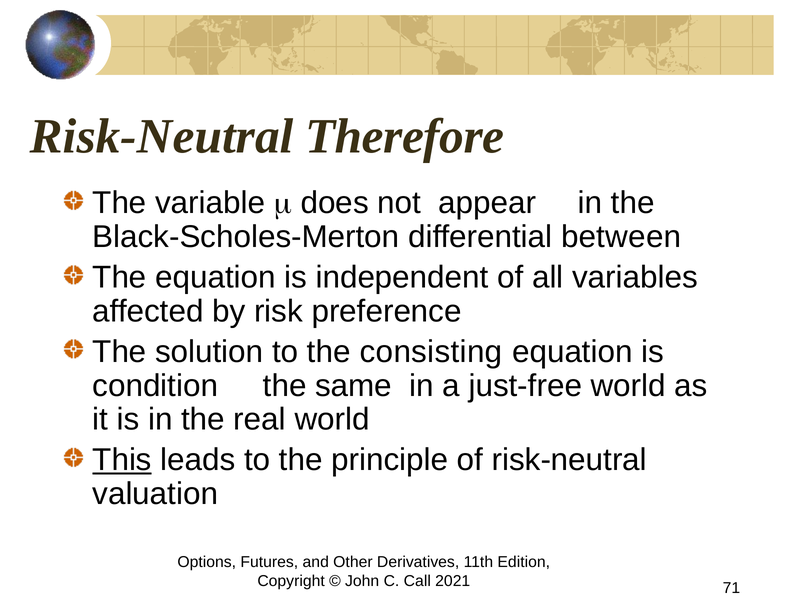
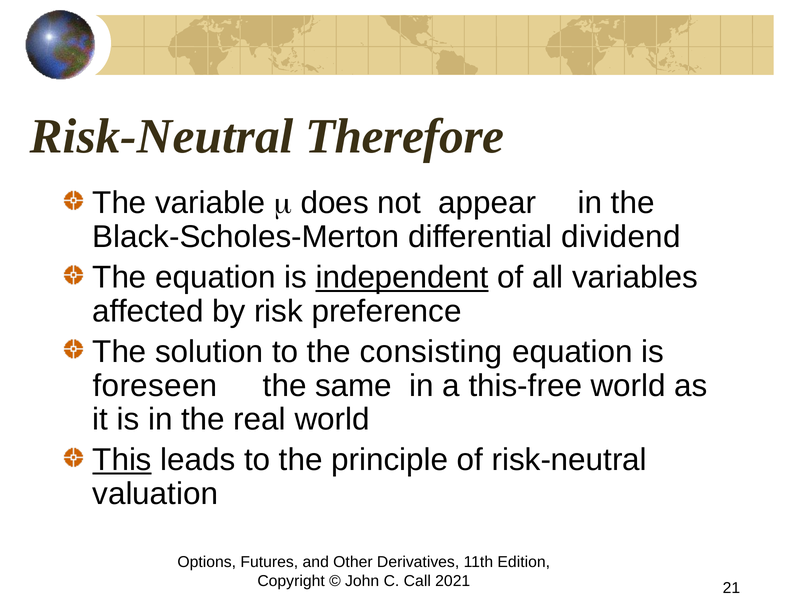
between: between -> dividend
independent underline: none -> present
condition: condition -> foreseen
just-free: just-free -> this-free
71: 71 -> 21
